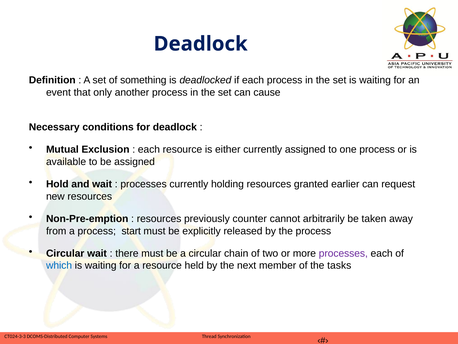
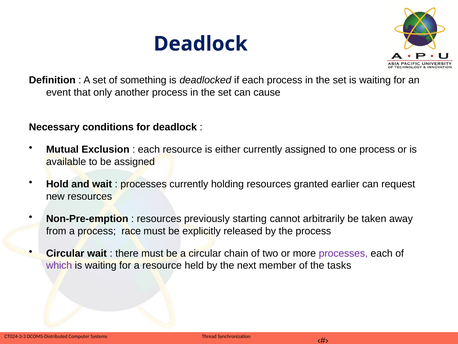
counter: counter -> starting
start: start -> race
which colour: blue -> purple
